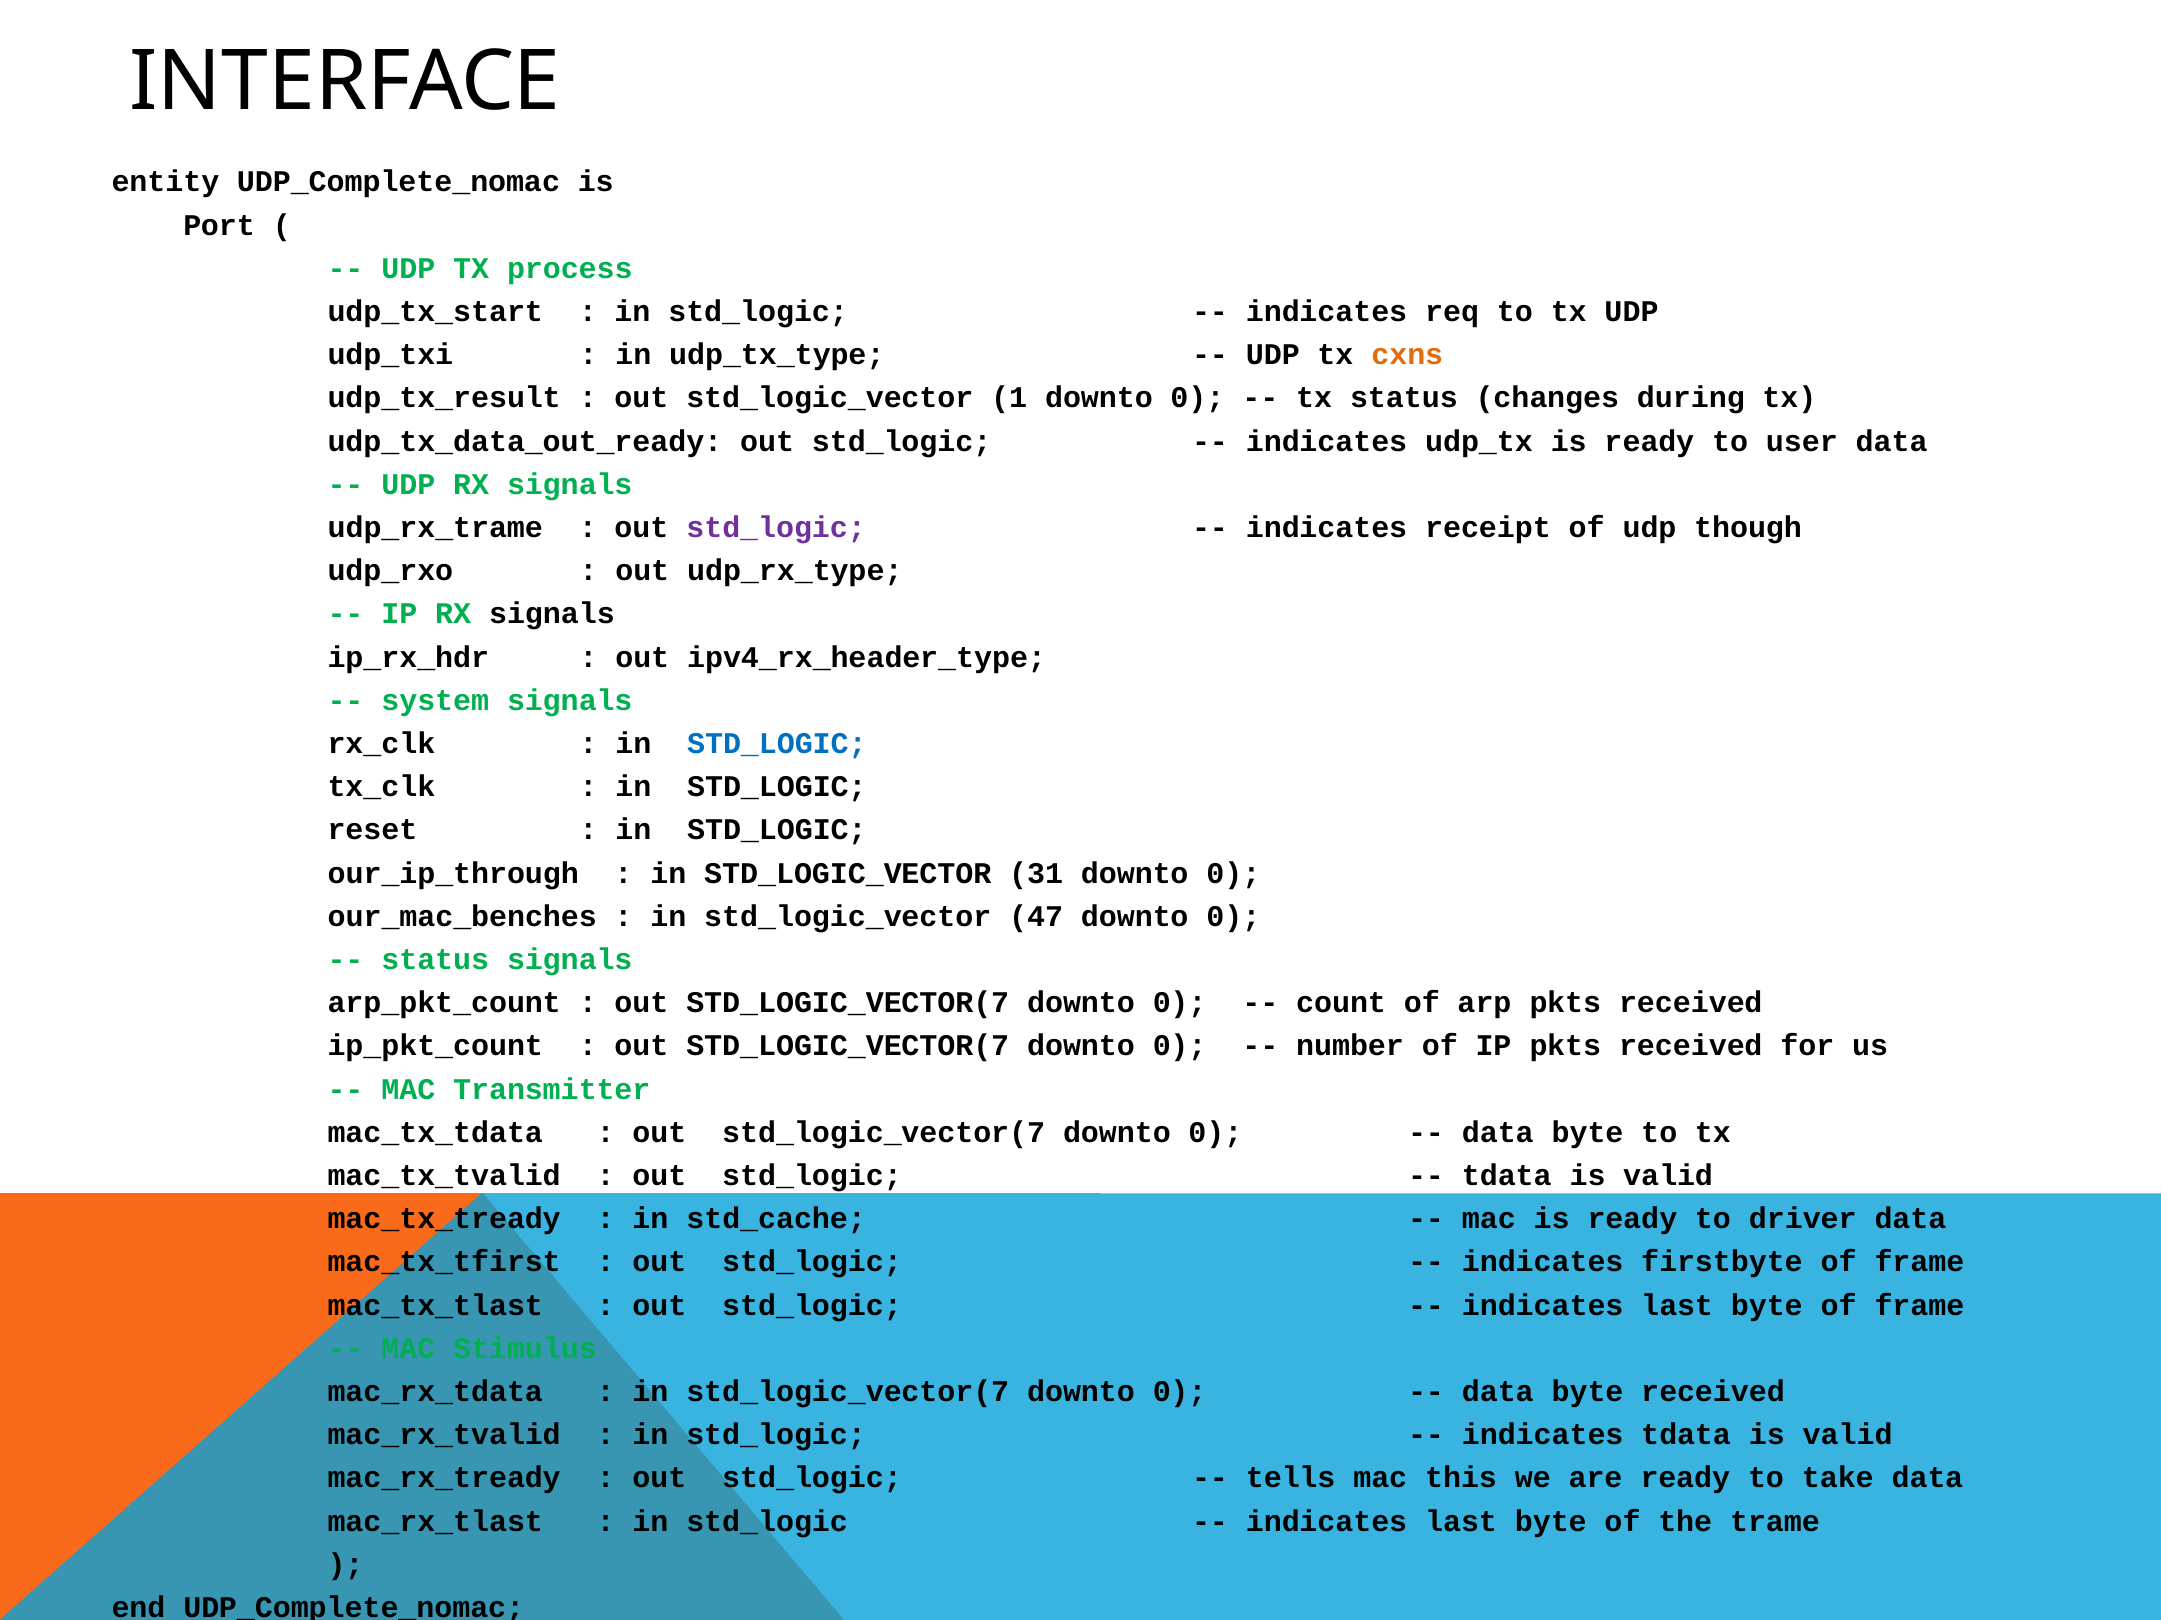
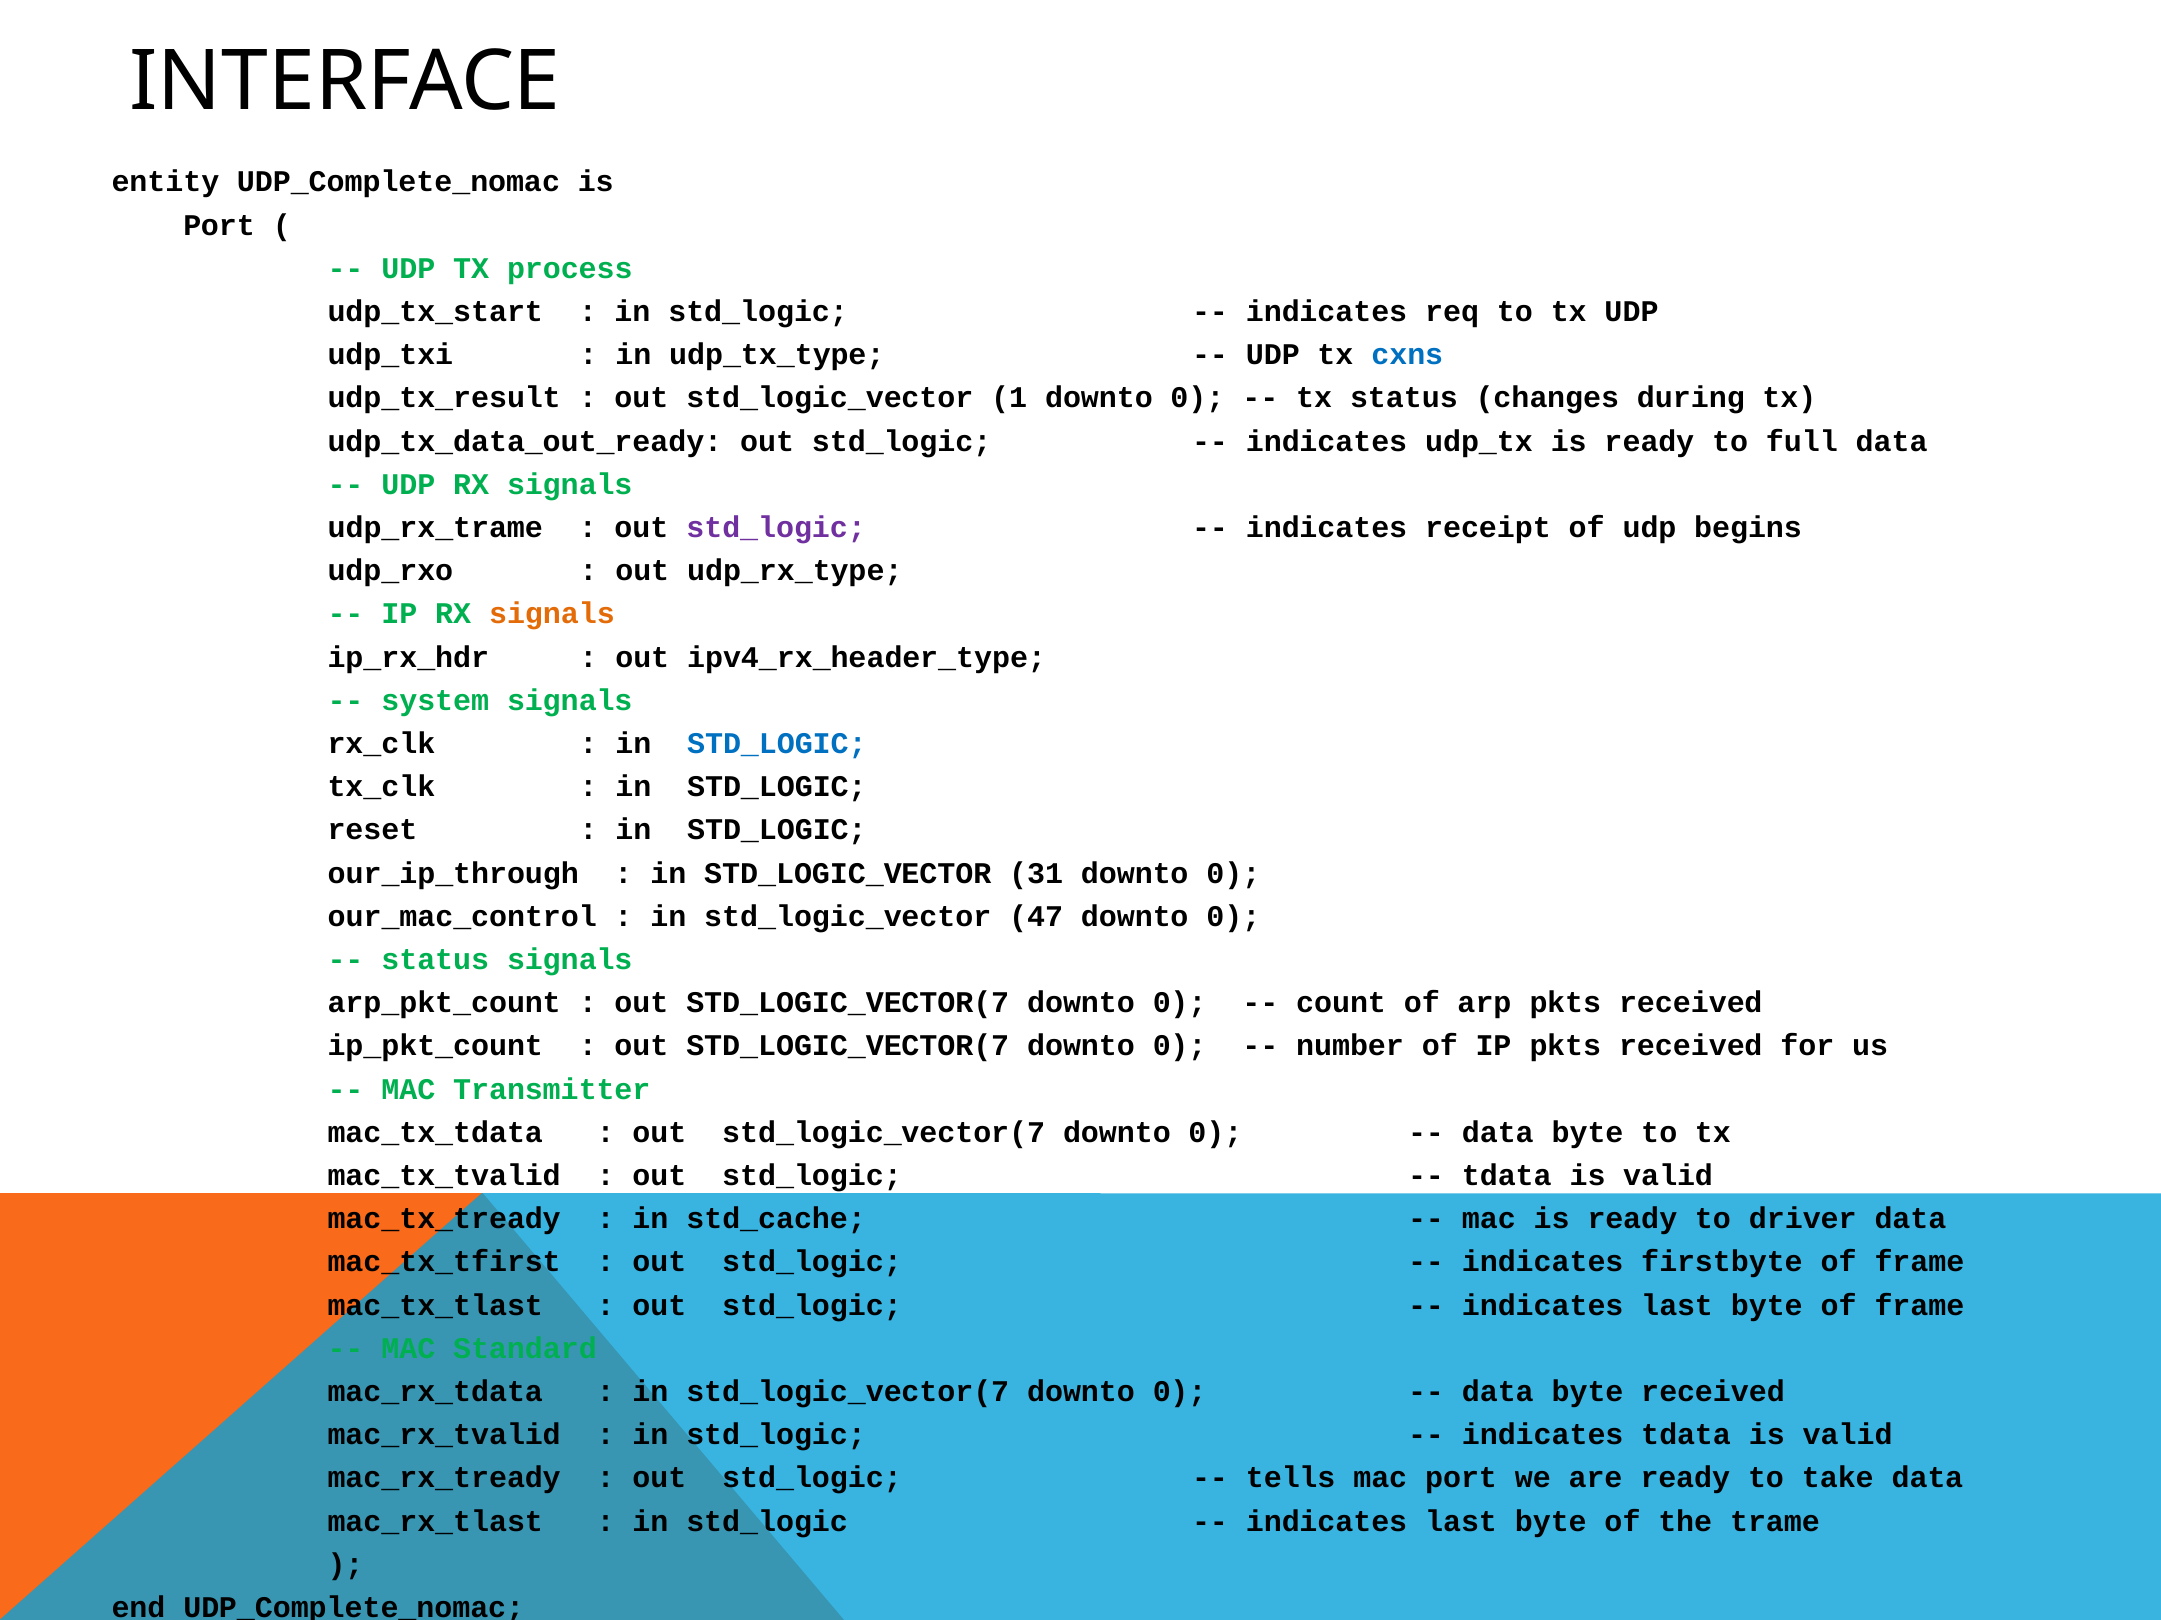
cxns colour: orange -> blue
user: user -> full
though: though -> begins
signals at (552, 614) colour: black -> orange
our_mac_benches: our_mac_benches -> our_mac_control
Stimulus: Stimulus -> Standard
mac this: this -> port
